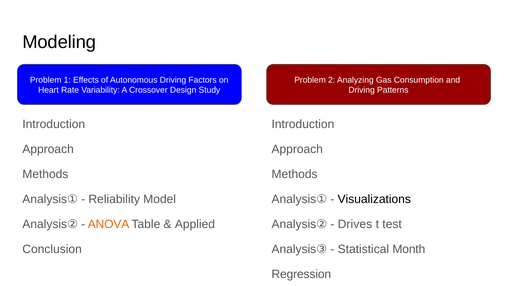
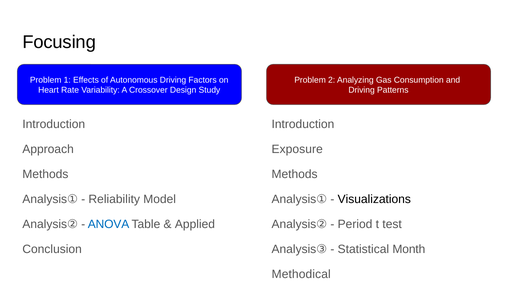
Modeling: Modeling -> Focusing
Approach at (297, 149): Approach -> Exposure
ANOVA colour: orange -> blue
Drives: Drives -> Period
Regression: Regression -> Methodical
